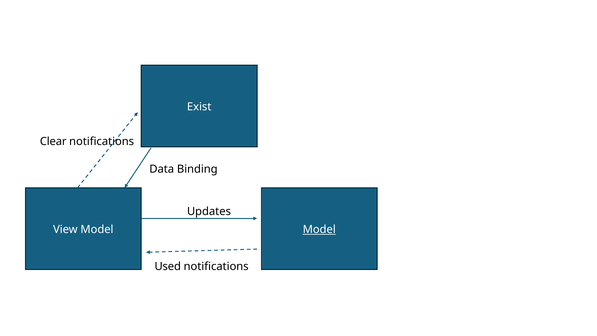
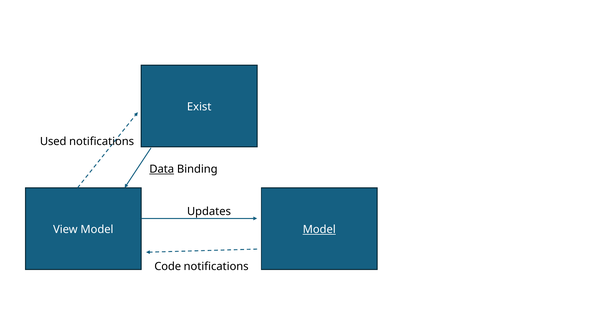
Clear: Clear -> Used
Data underline: none -> present
Used: Used -> Code
